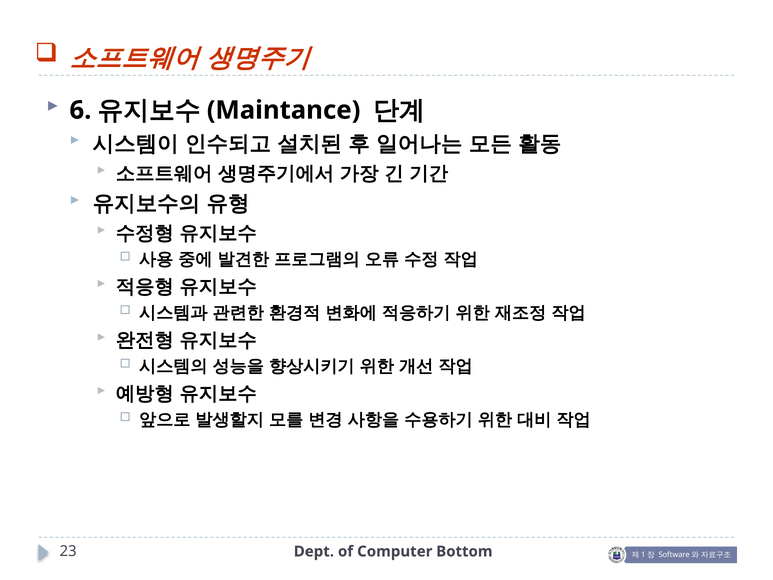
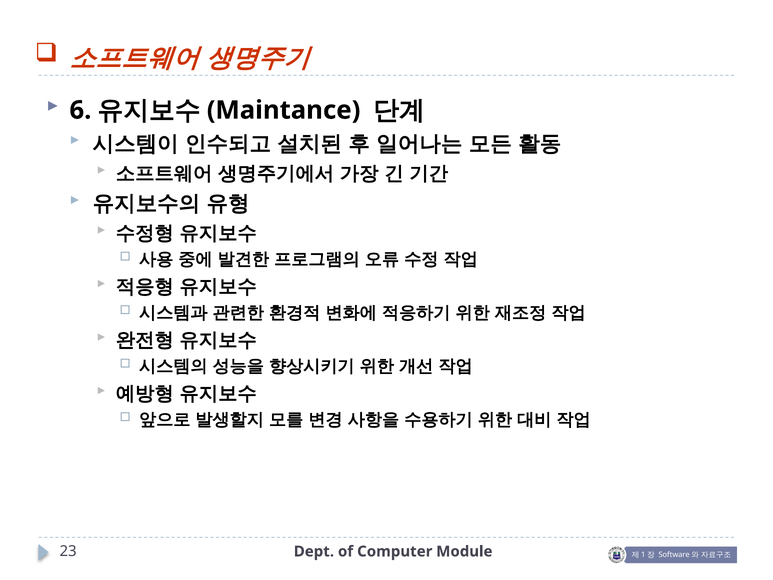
Bottom: Bottom -> Module
